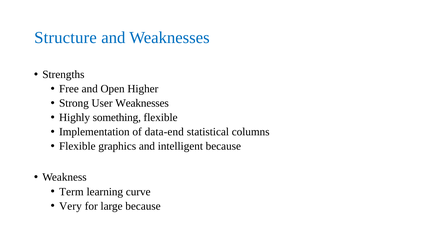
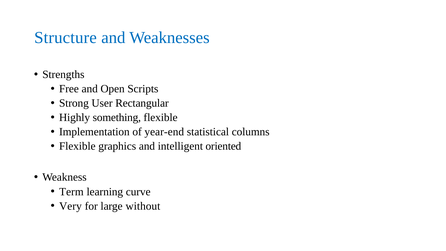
Higher: Higher -> Scripts
User Weaknesses: Weaknesses -> Rectangular
data-end: data-end -> year-end
intelligent because: because -> oriented
large because: because -> without
